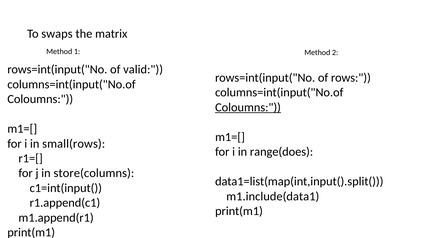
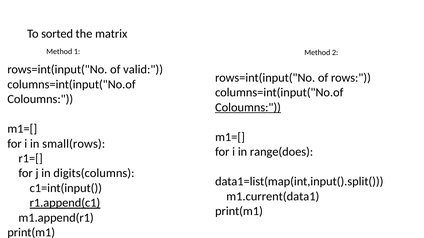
swaps: swaps -> sorted
store(columns: store(columns -> digits(columns
m1.include(data1: m1.include(data1 -> m1.current(data1
r1.append(c1 underline: none -> present
